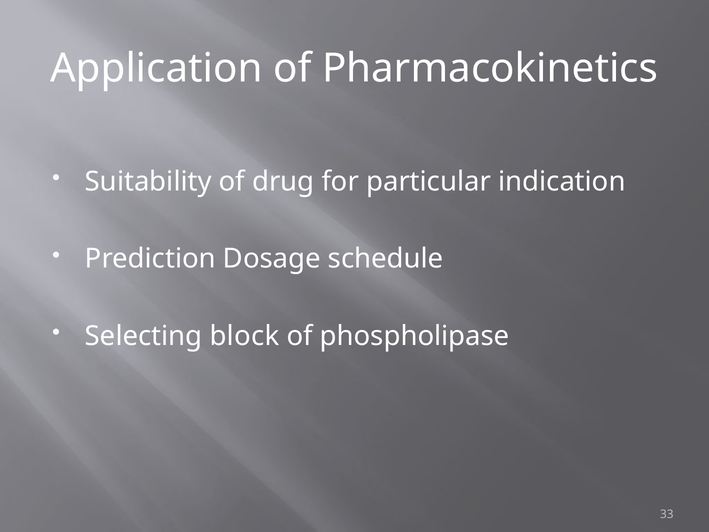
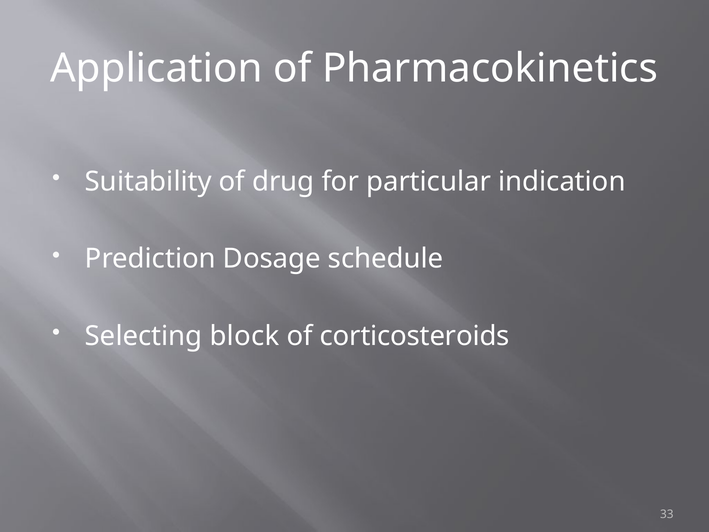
phospholipase: phospholipase -> corticosteroids
